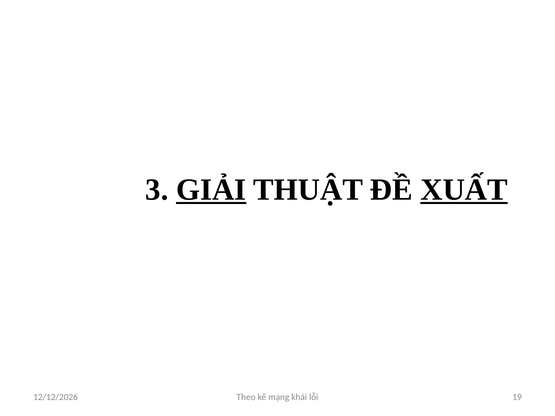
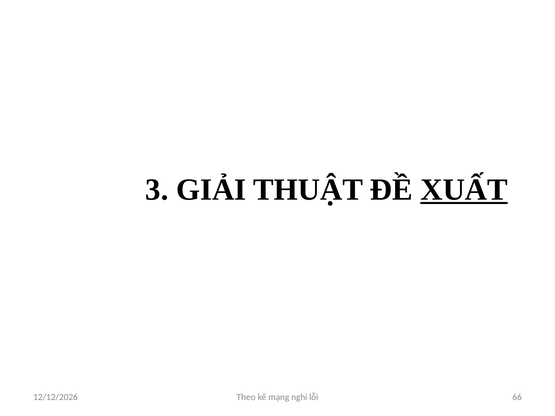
GIẢI underline: present -> none
khái: khái -> nghi
19: 19 -> 66
